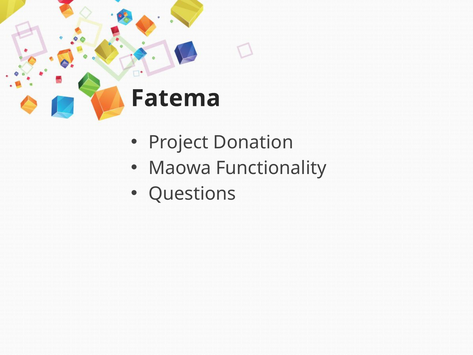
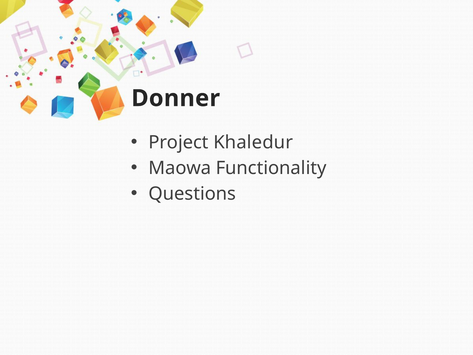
Fatema: Fatema -> Donner
Donation: Donation -> Khaledur
